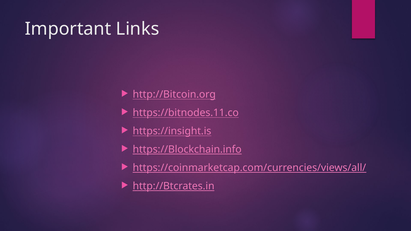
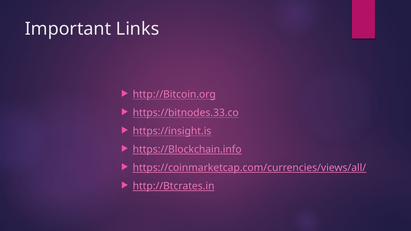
https://bitnodes.11.co: https://bitnodes.11.co -> https://bitnodes.33.co
